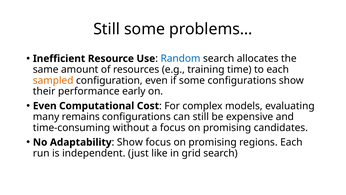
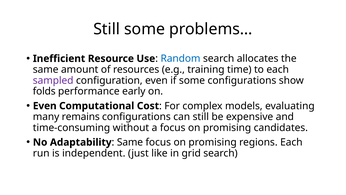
sampled colour: orange -> purple
their: their -> folds
Show at (130, 142): Show -> Same
